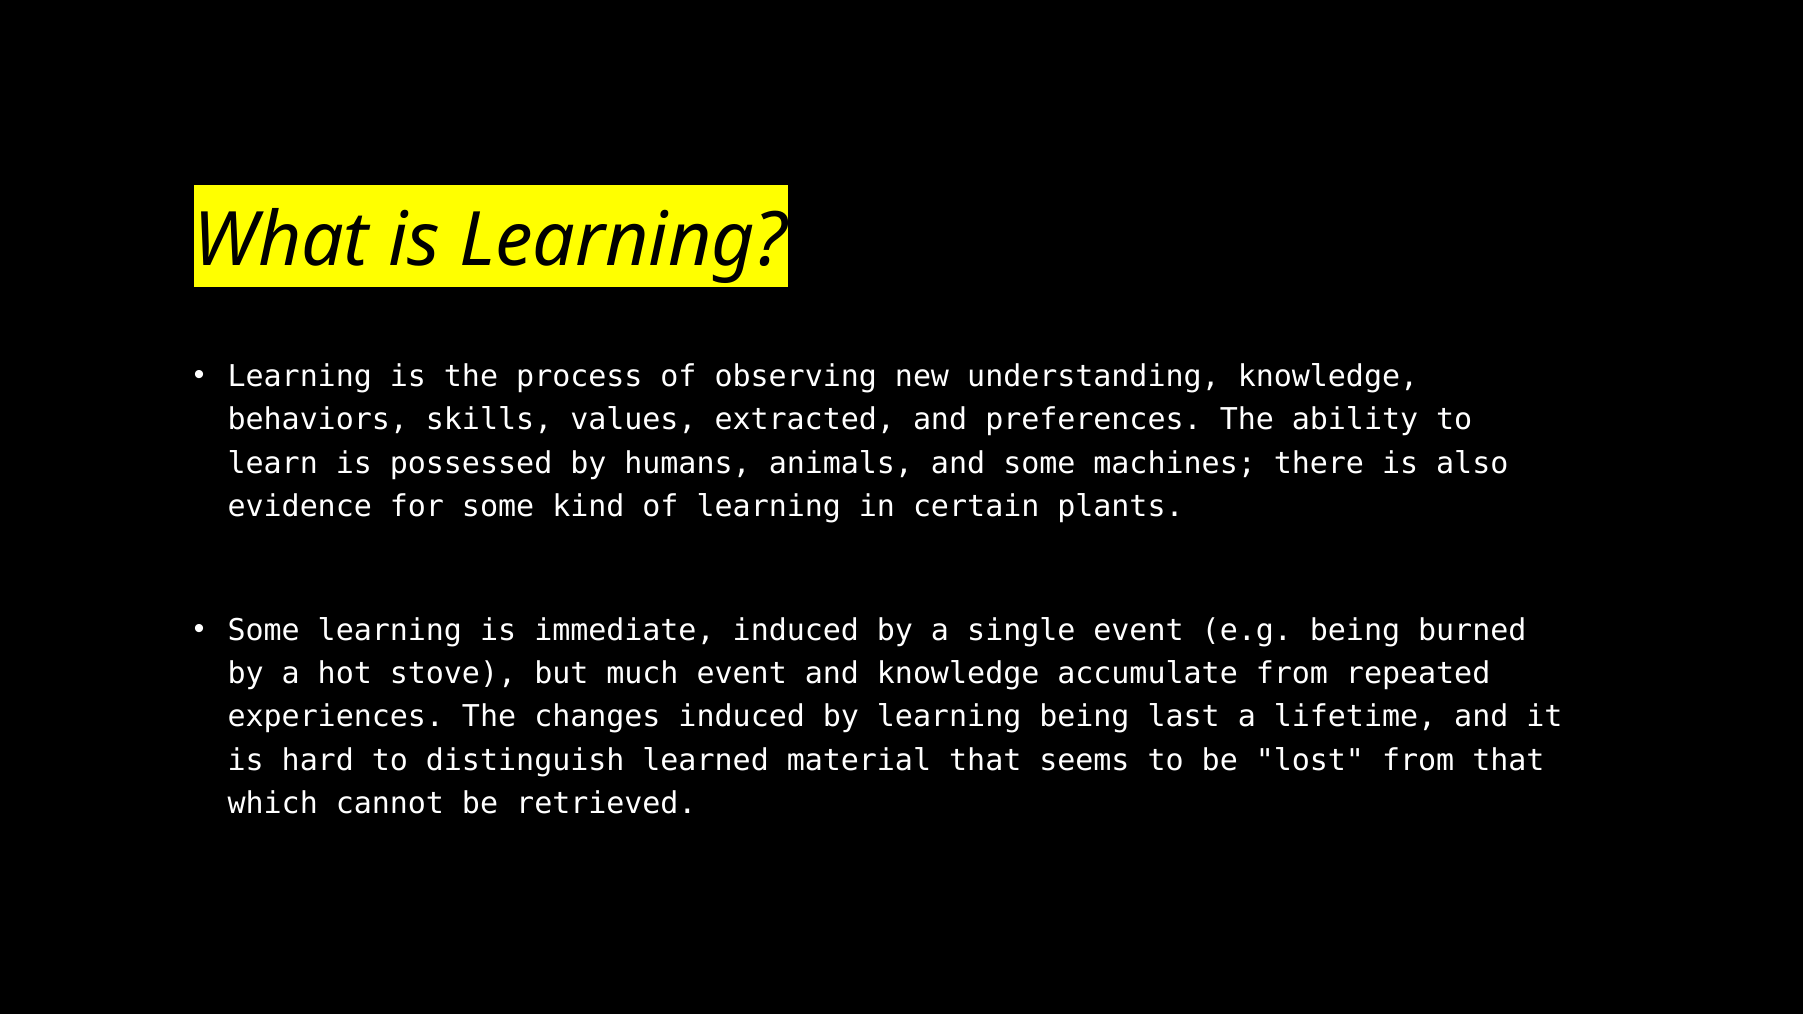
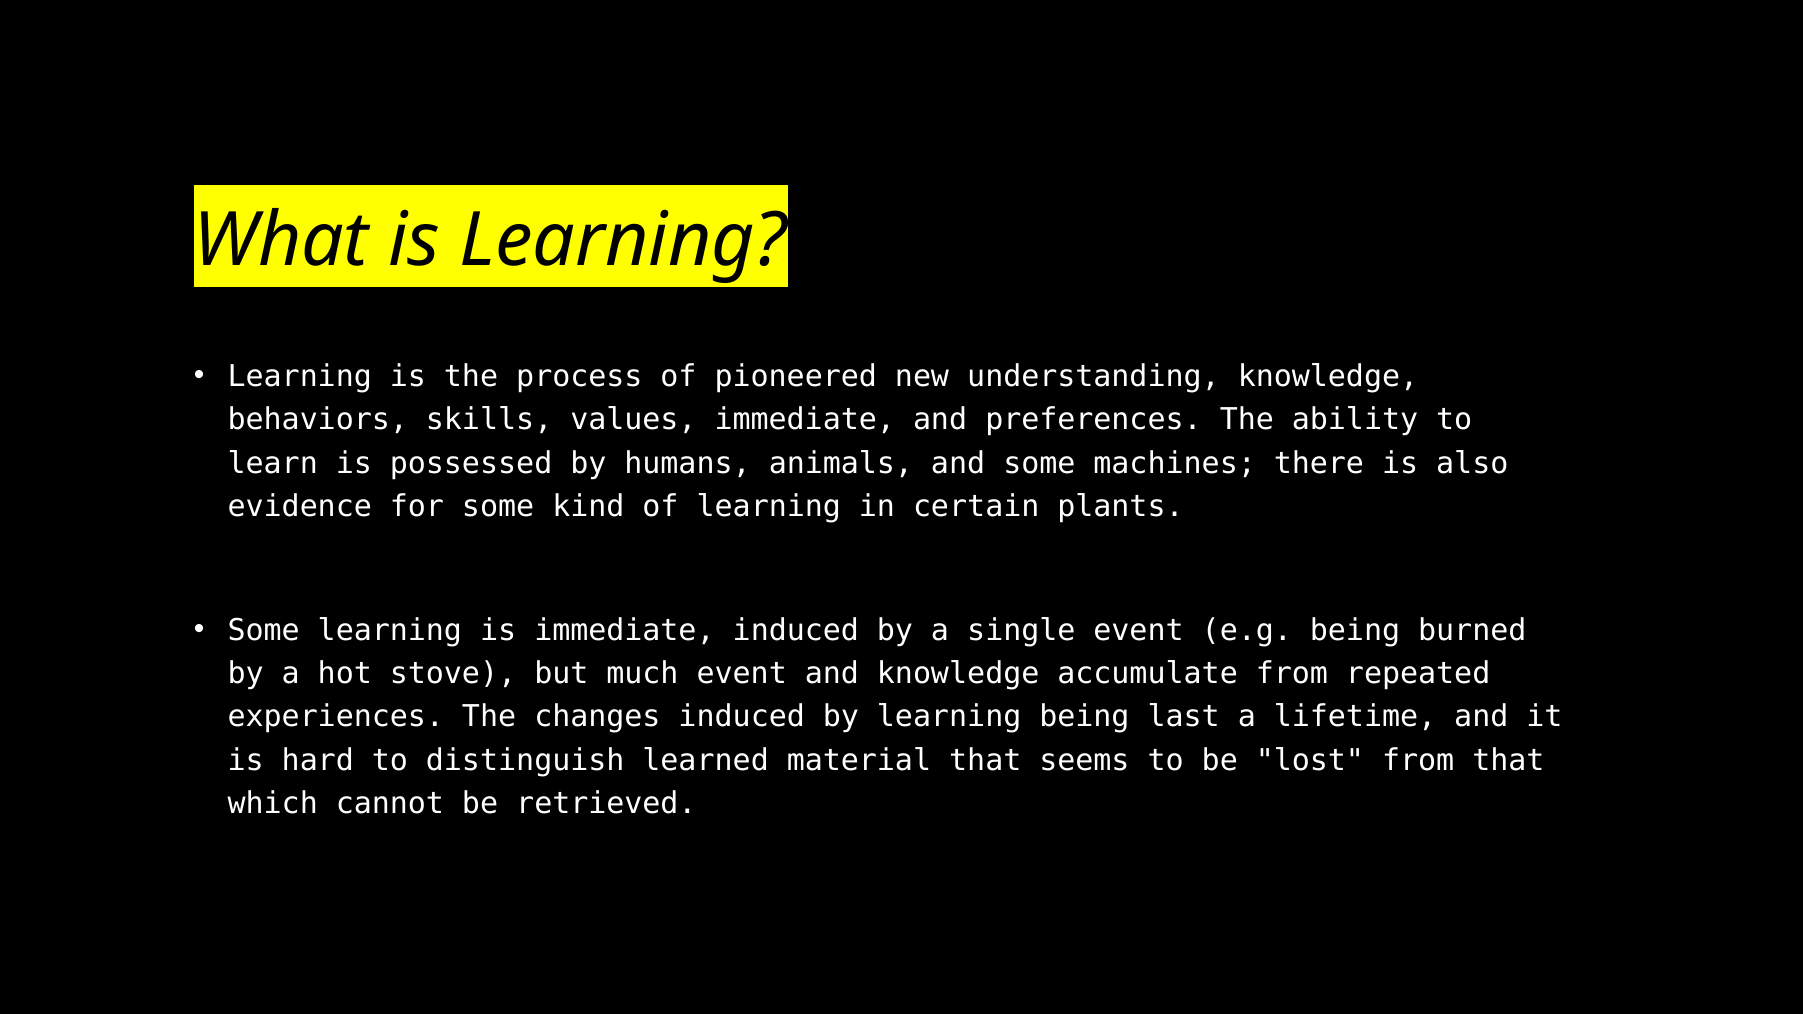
observing: observing -> pioneered
values extracted: extracted -> immediate
